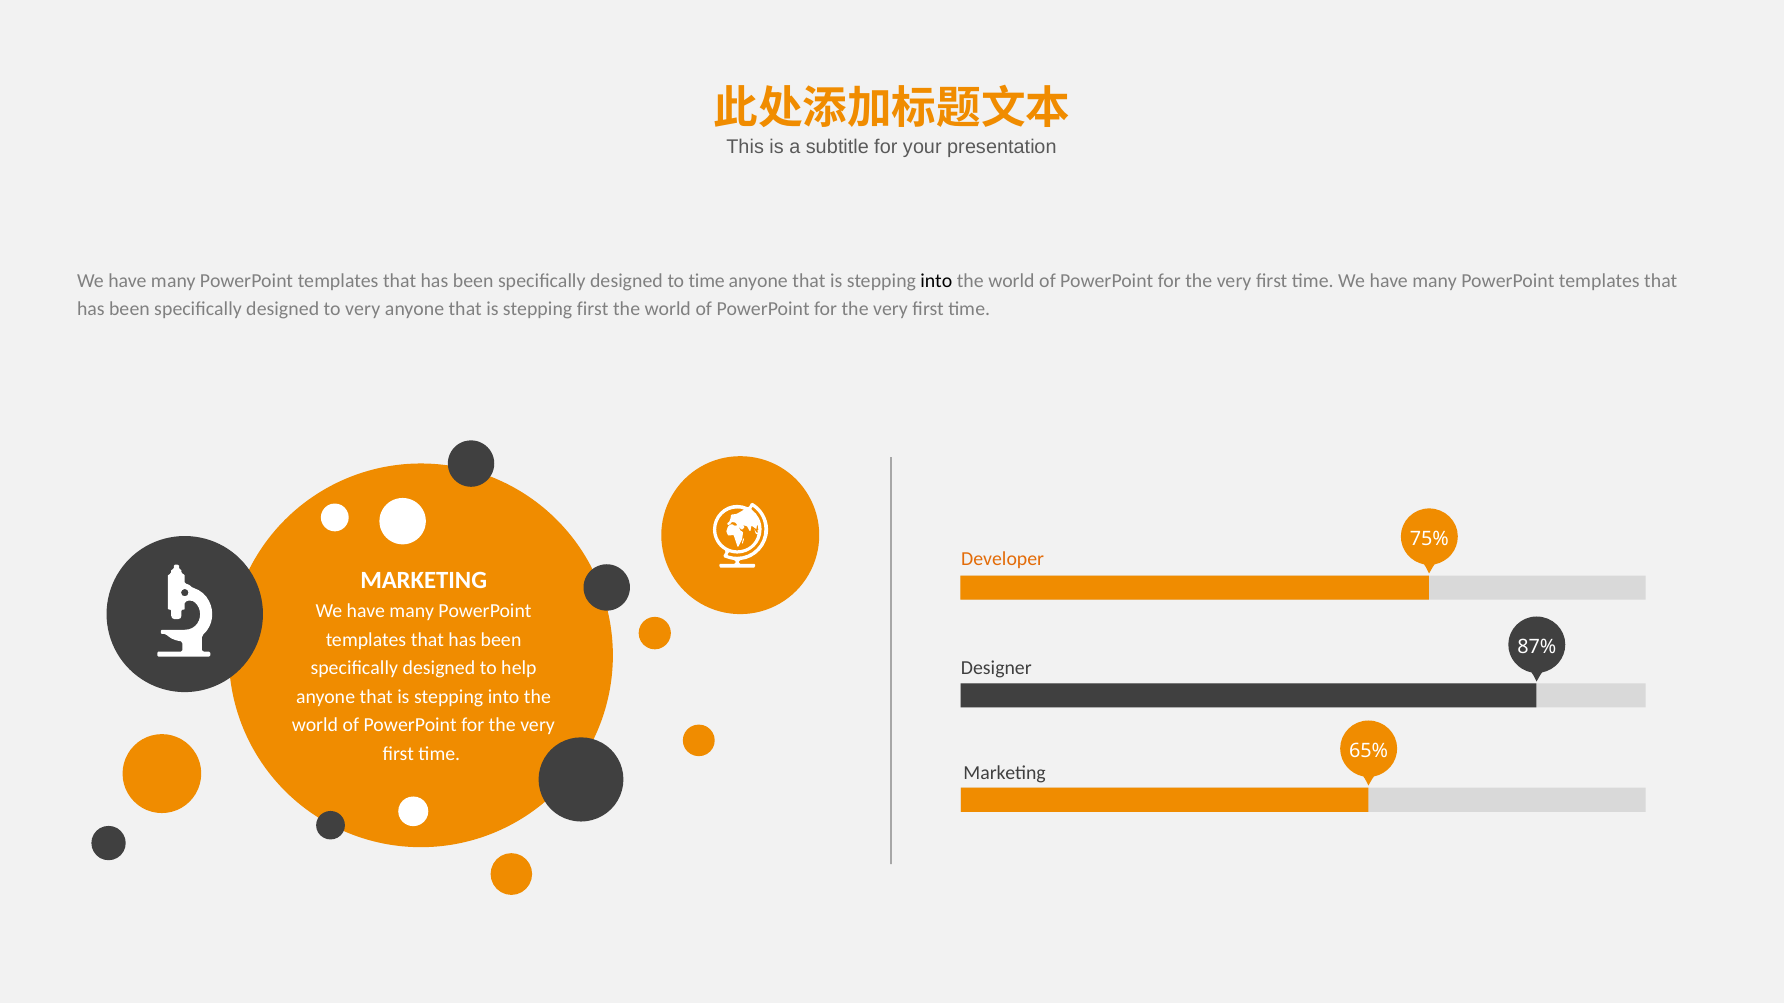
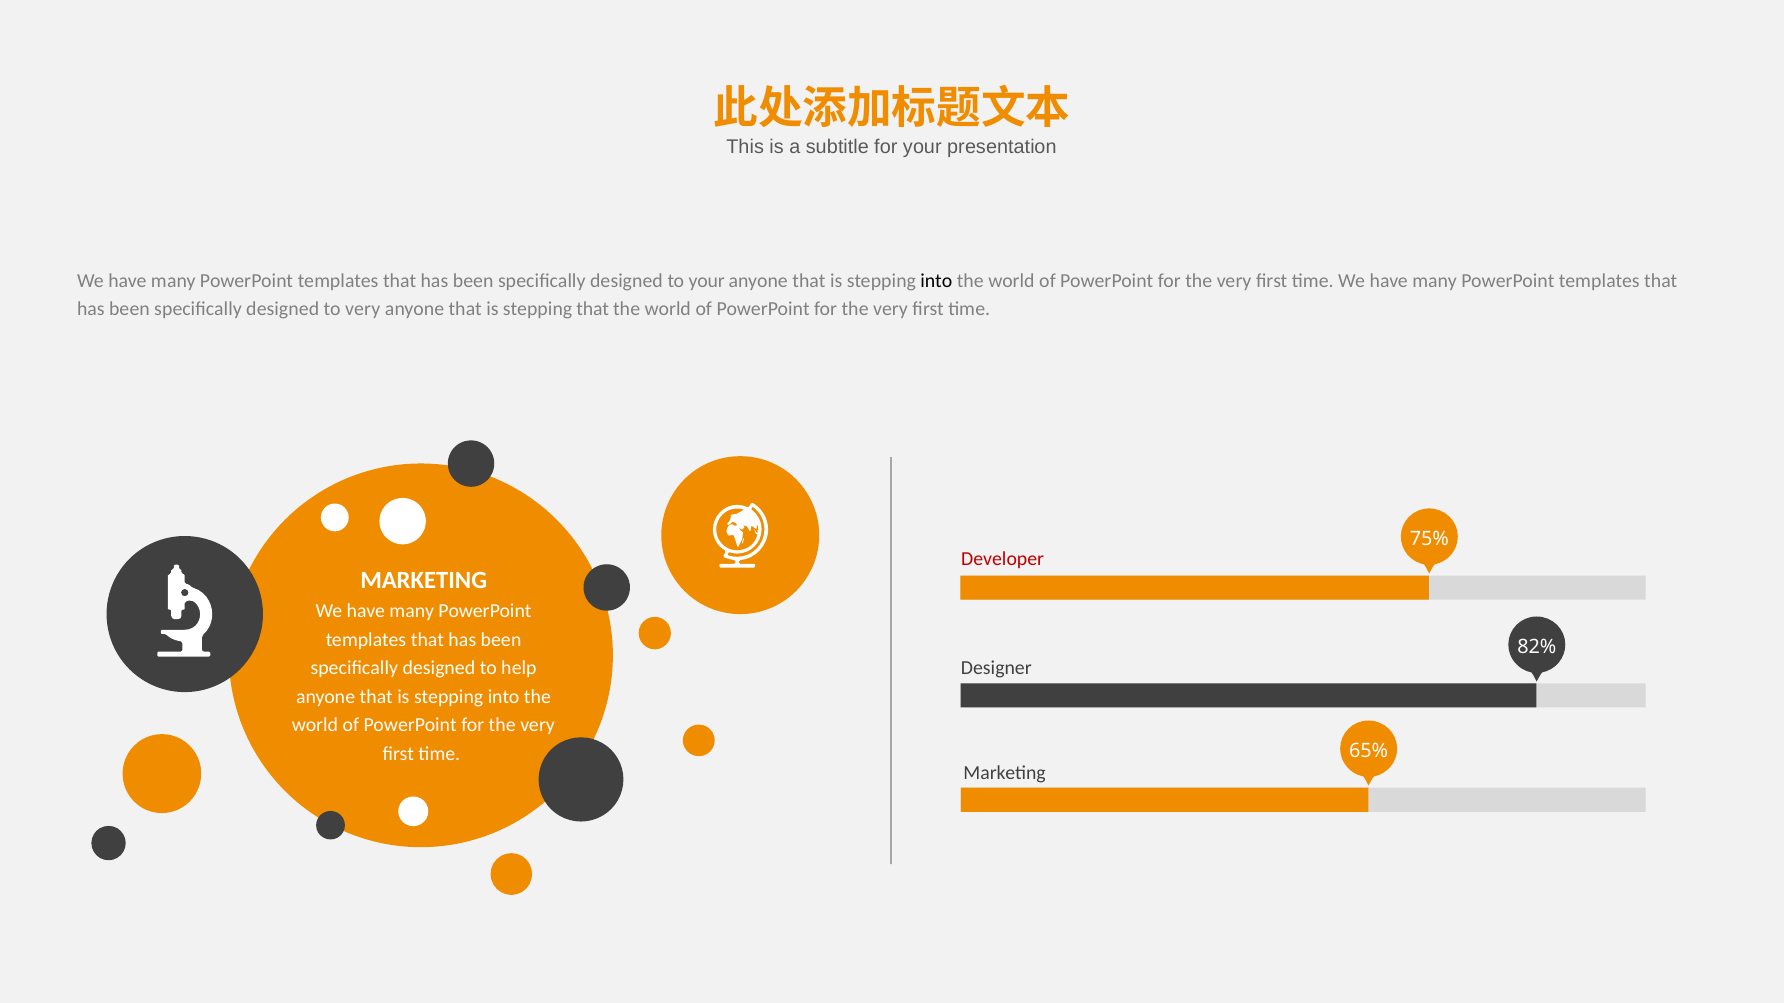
to time: time -> your
stepping first: first -> that
Developer colour: orange -> red
87%: 87% -> 82%
